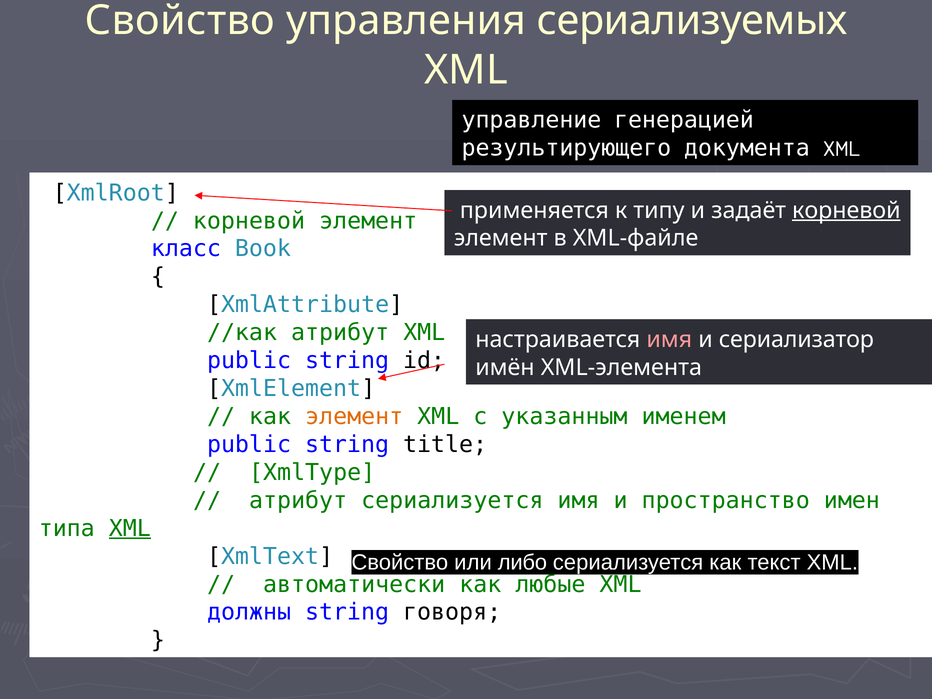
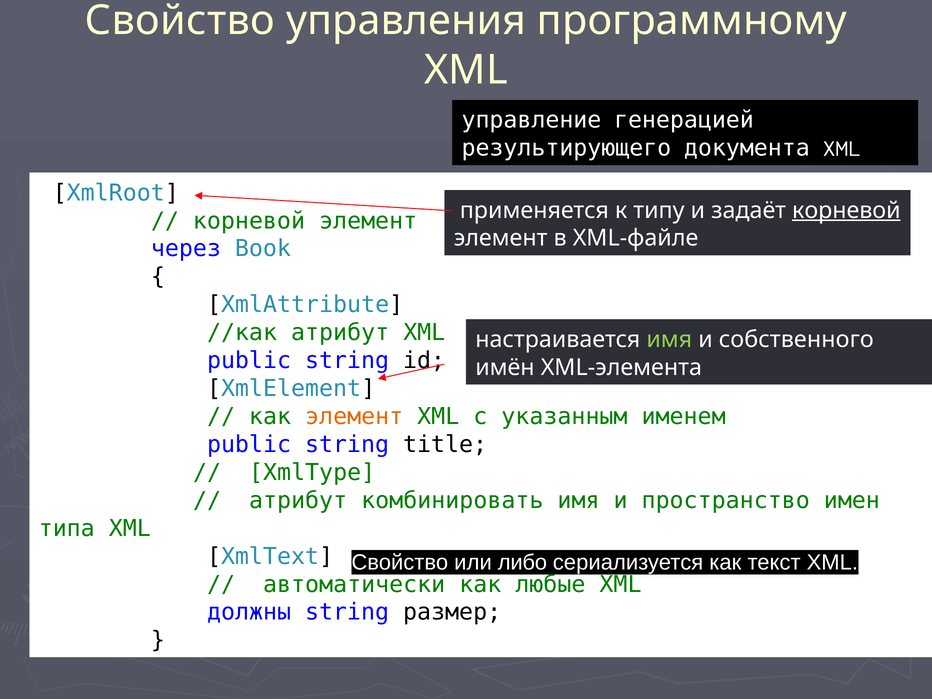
сериализуемых: сериализуемых -> программному
класс: класс -> через
имя at (669, 339) colour: pink -> light green
сериализатор: сериализатор -> собственного
атрибут сериализуется: сериализуется -> комбинировать
XML at (130, 528) underline: present -> none
говоря: говоря -> размер
